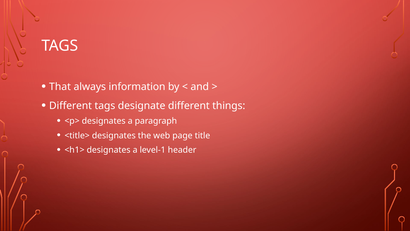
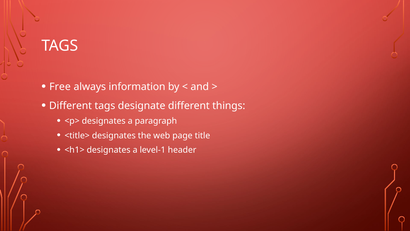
That: That -> Free
